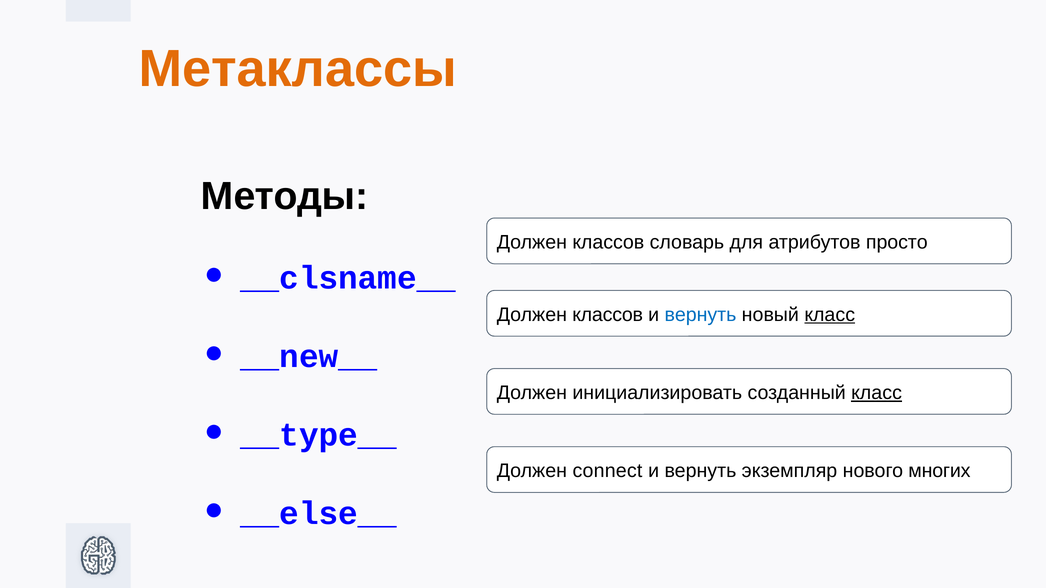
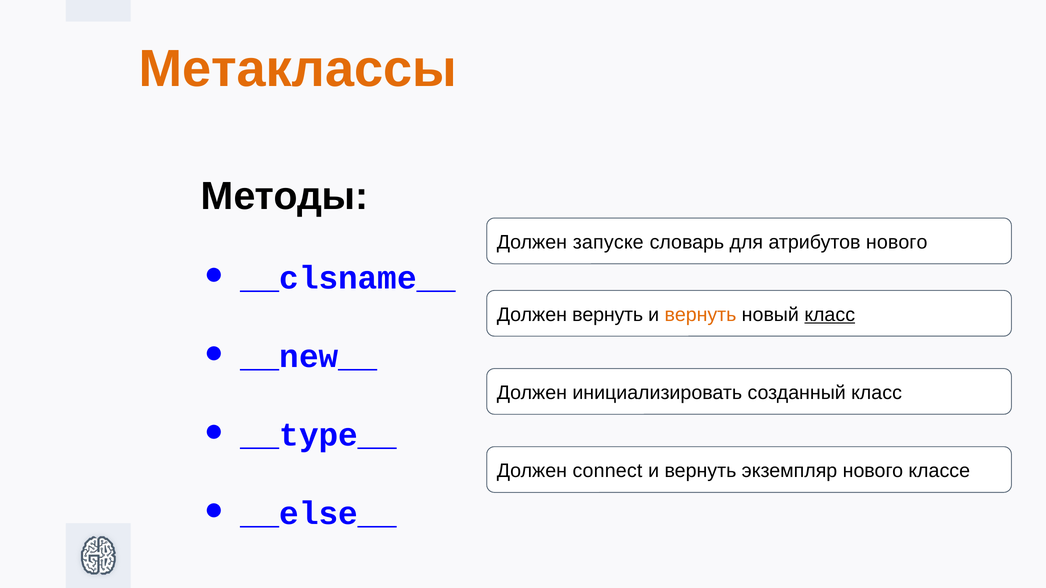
классов at (608, 242): классов -> запуске
атрибутов просто: просто -> нового
классов at (608, 315): классов -> вернуть
вернуть at (700, 315) colour: blue -> orange
класс at (877, 393) underline: present -> none
многих: многих -> классе
